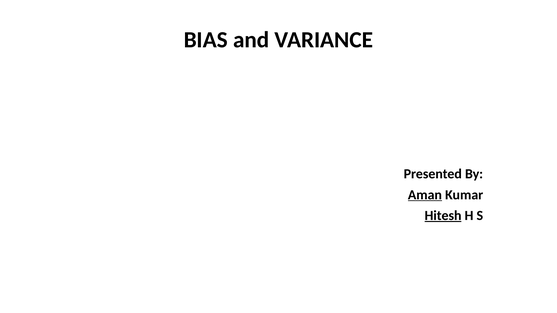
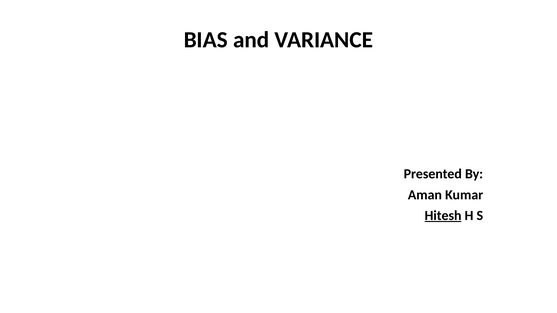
Aman underline: present -> none
